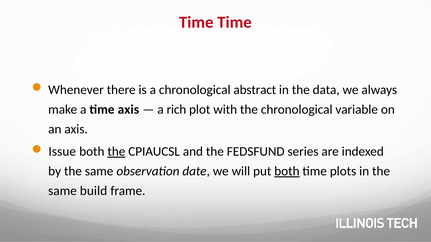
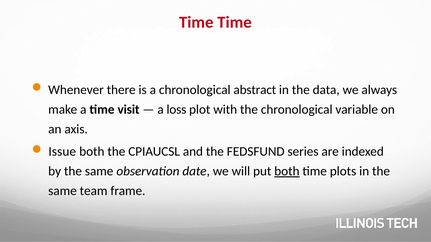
time axis: axis -> visit
rich: rich -> loss
the at (116, 152) underline: present -> none
build: build -> team
